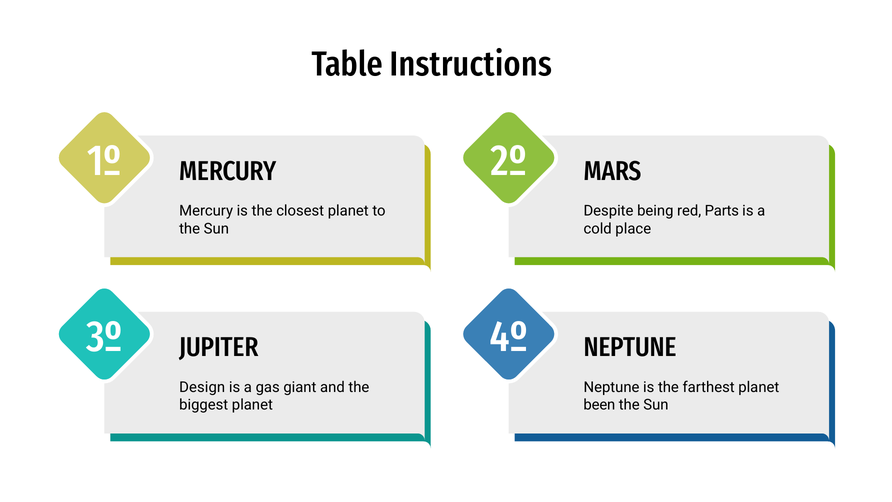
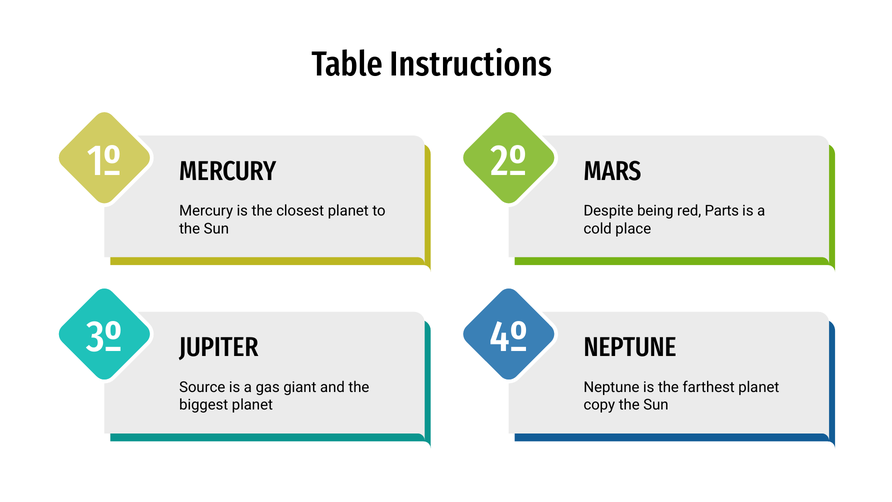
Design: Design -> Source
been: been -> copy
